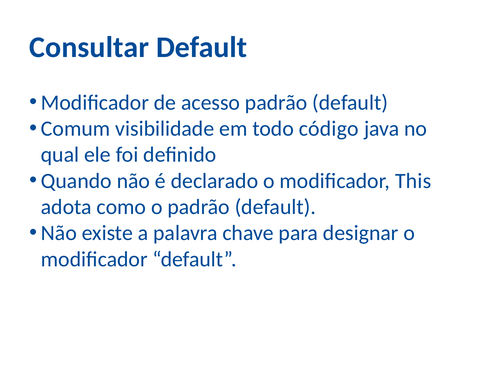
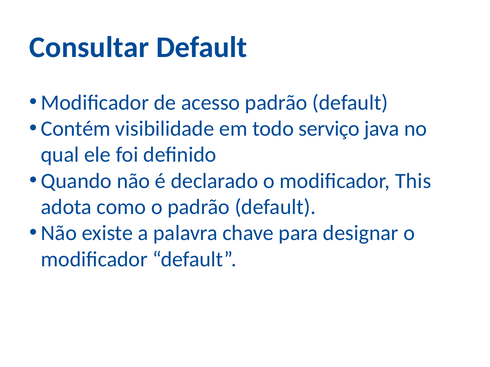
Comum: Comum -> Contém
código: código -> serviço
